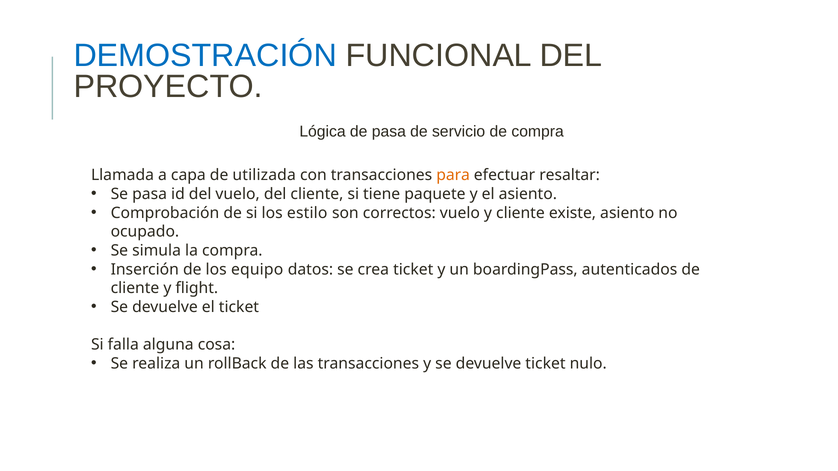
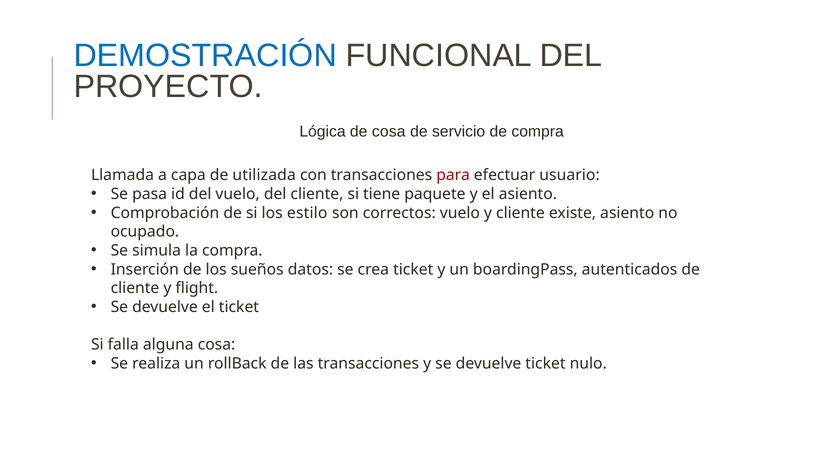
de pasa: pasa -> cosa
para colour: orange -> red
resaltar: resaltar -> usuario
equipo: equipo -> sueños
